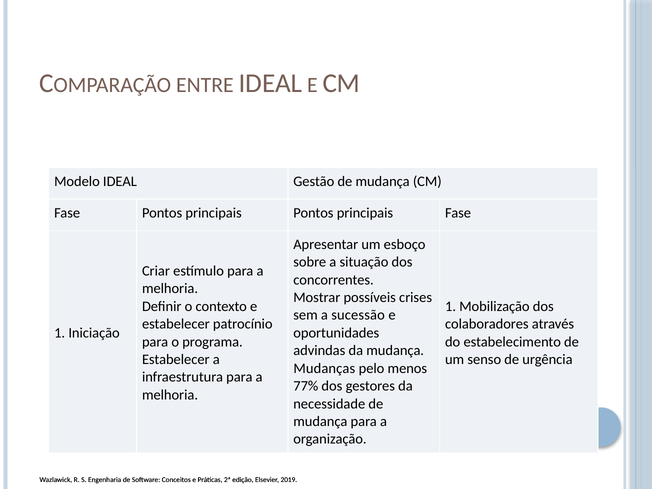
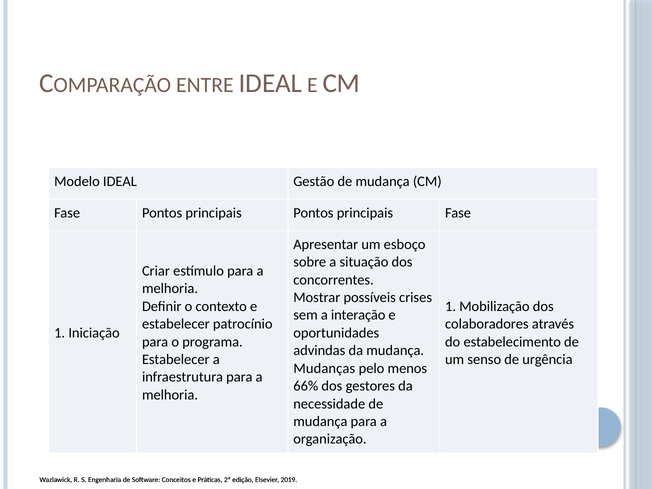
sucessão: sucessão -> interação
77%: 77% -> 66%
